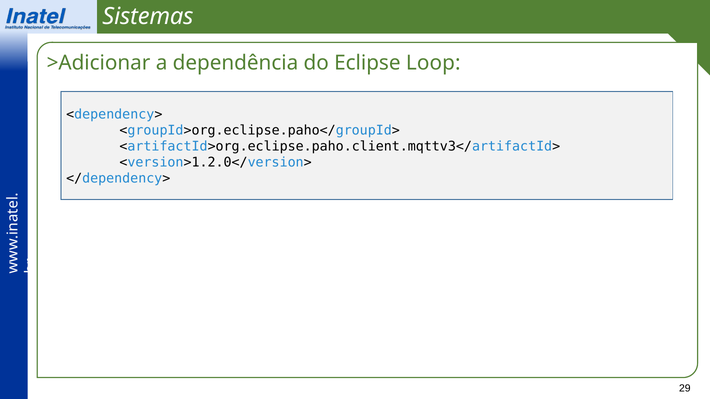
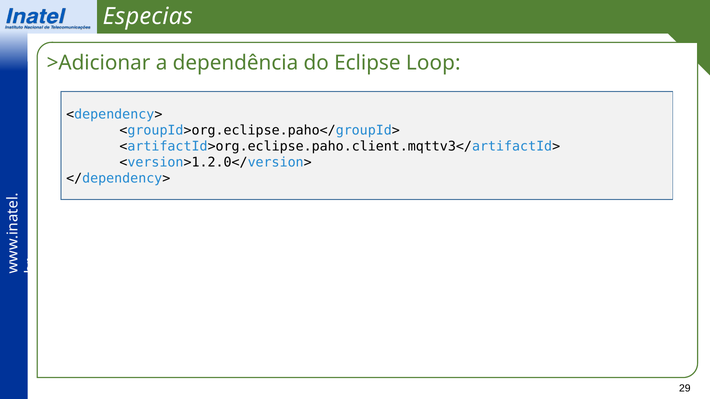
Sistemas: Sistemas -> Especias
